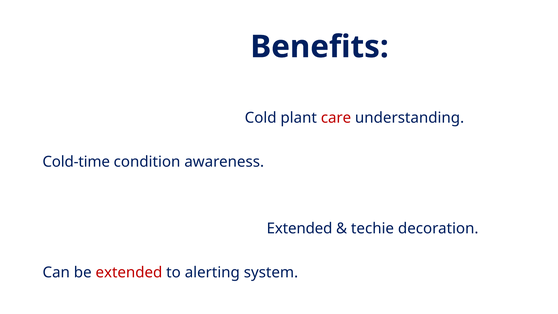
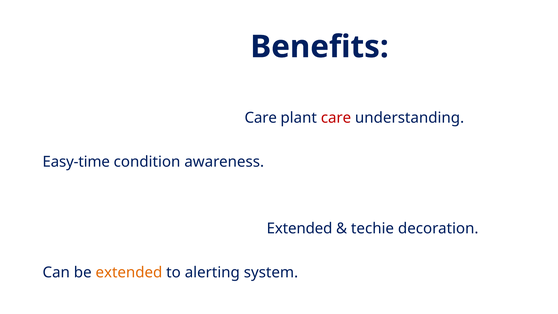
Cold at (261, 118): Cold -> Care
Cold-time: Cold-time -> Easy-time
extended at (129, 273) colour: red -> orange
